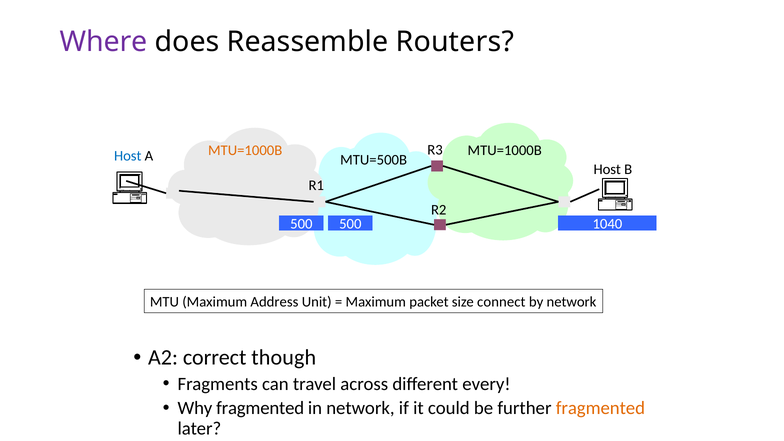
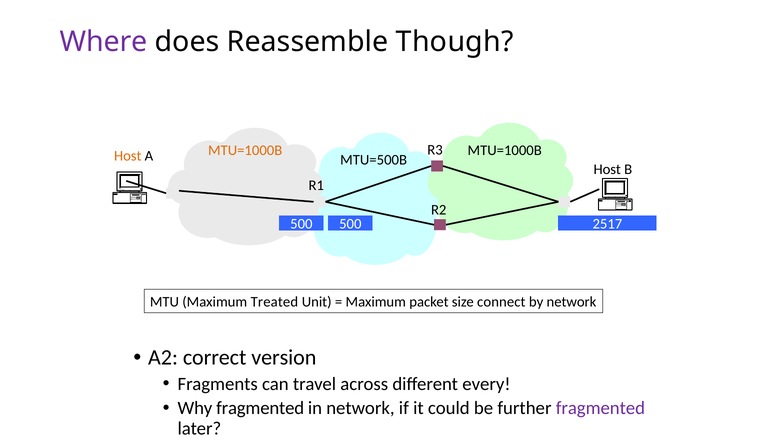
Routers: Routers -> Though
Host at (128, 156) colour: blue -> orange
1040: 1040 -> 2517
Address: Address -> Treated
though: though -> version
fragmented at (600, 408) colour: orange -> purple
